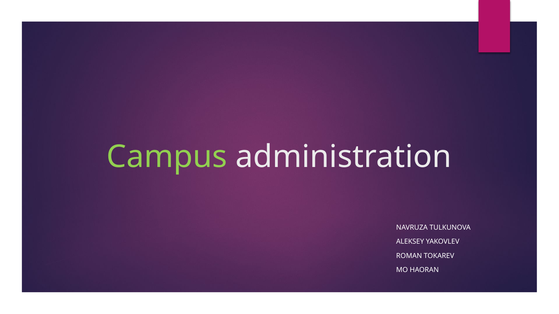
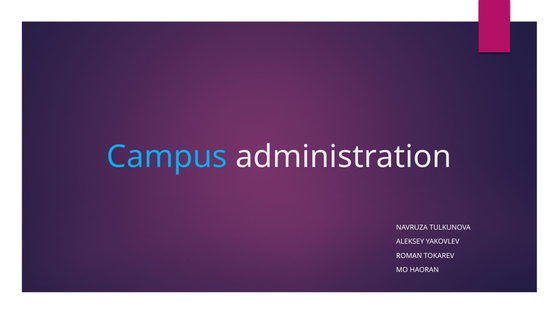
Campus colour: light green -> light blue
